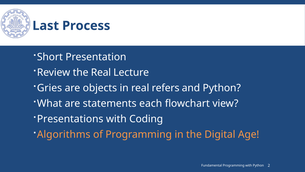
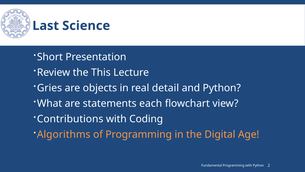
Process: Process -> Science
the Real: Real -> This
refers: refers -> detail
Presentations: Presentations -> Contributions
